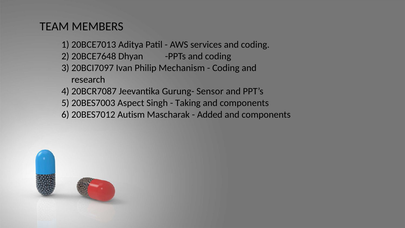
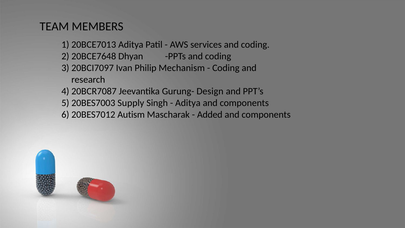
Sensor: Sensor -> Design
Aspect: Aspect -> Supply
Taking at (188, 103): Taking -> Aditya
